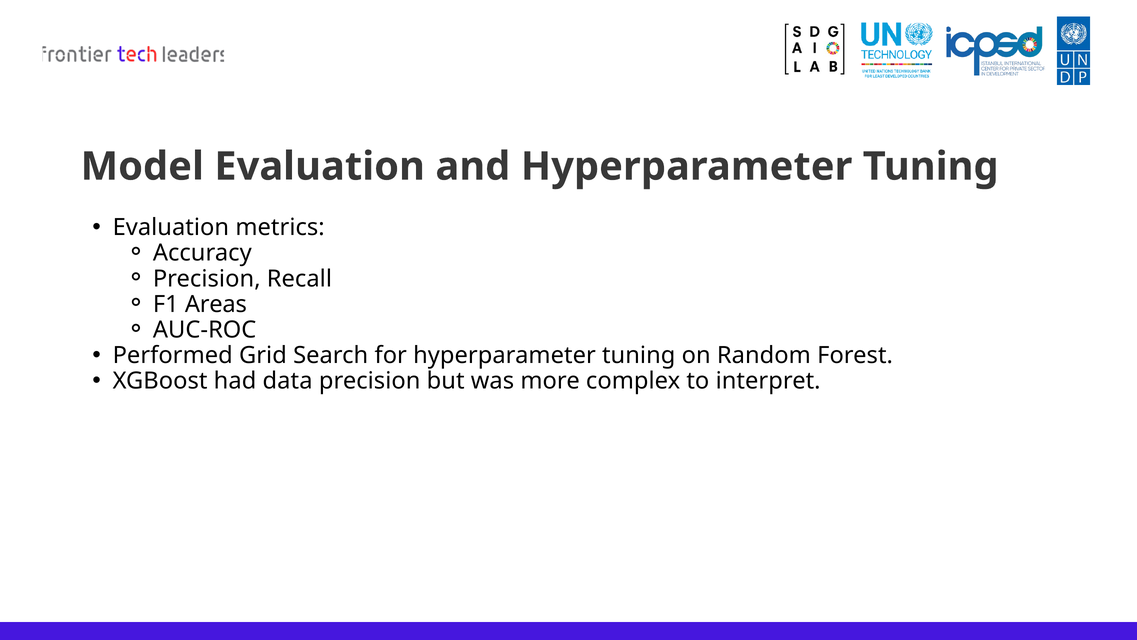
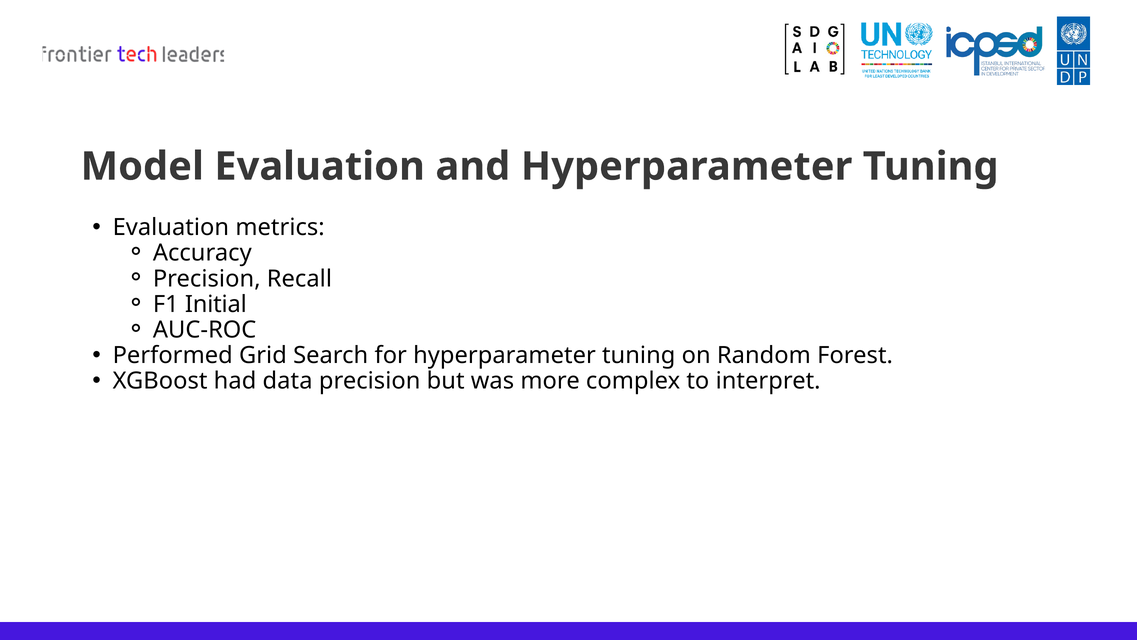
Areas: Areas -> Initial
